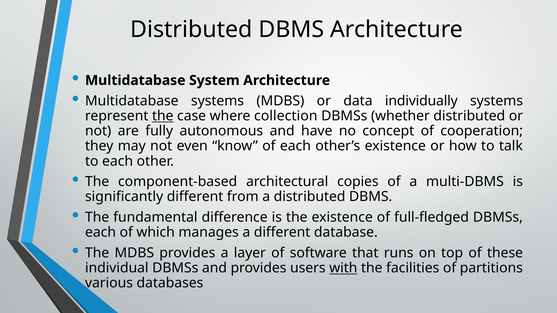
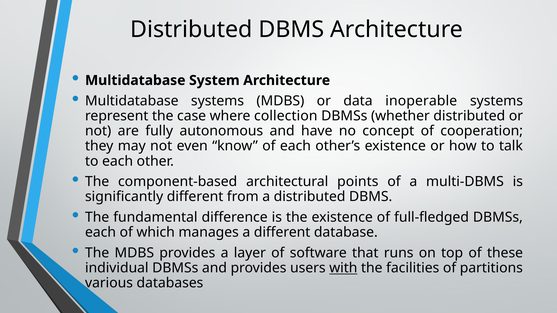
individually: individually -> inoperable
the at (163, 116) underline: present -> none
copies: copies -> points
